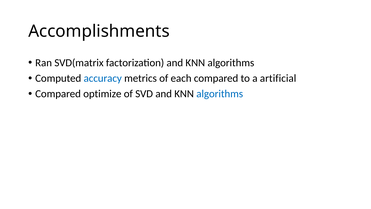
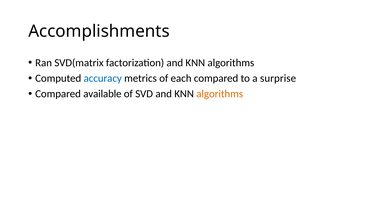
artificial: artificial -> surprise
optimize: optimize -> available
algorithms at (220, 94) colour: blue -> orange
